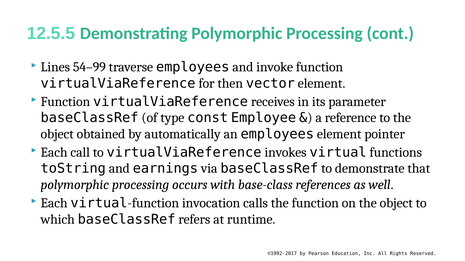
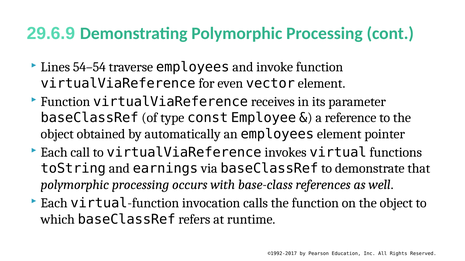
12.5.5: 12.5.5 -> 29.6.9
54–99: 54–99 -> 54–54
then: then -> even
